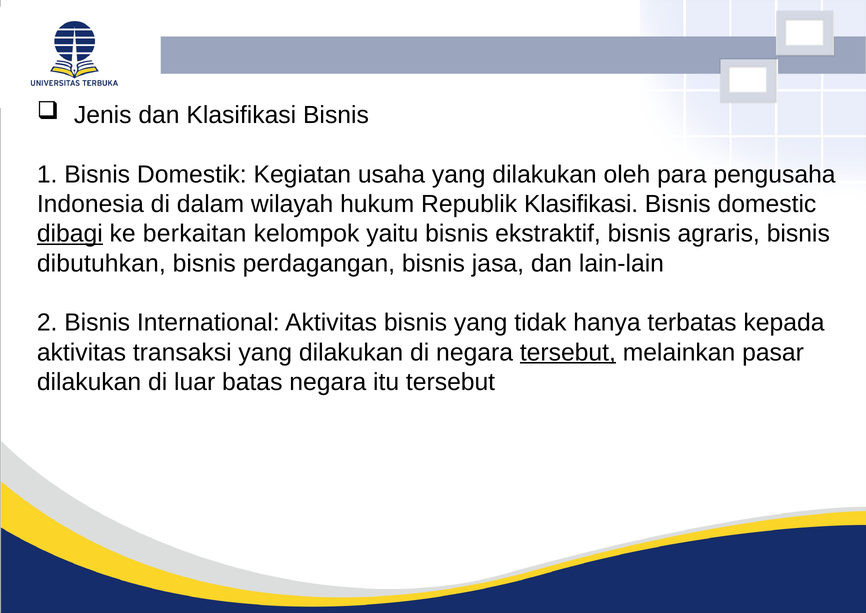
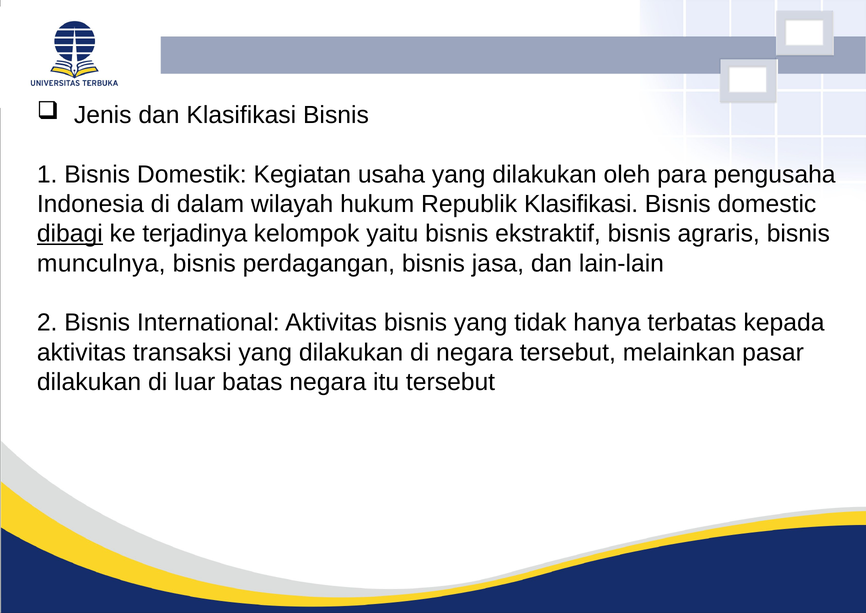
berkaitan: berkaitan -> terjadinya
dibutuhkan: dibutuhkan -> munculnya
tersebut at (568, 352) underline: present -> none
